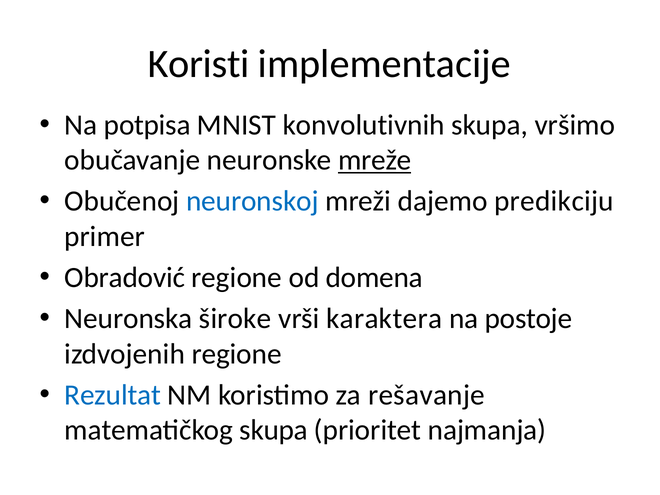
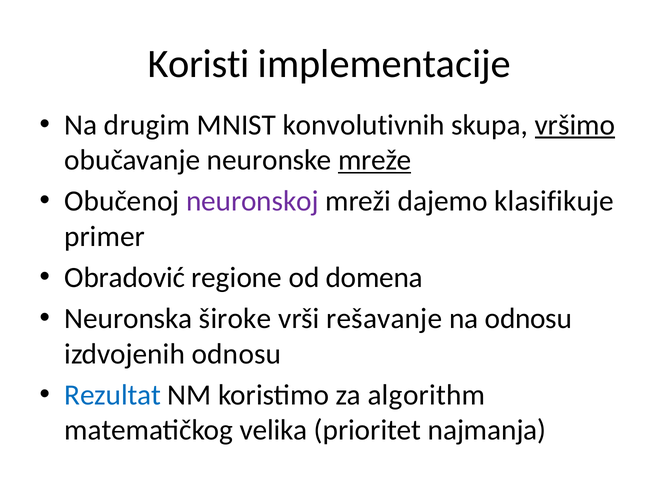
potpisa: potpisa -> drugim
vršimo underline: none -> present
neuronskoj colour: blue -> purple
predikciju: predikciju -> klasifikuje
karaktera: karaktera -> rešavanje
na postoje: postoje -> odnosu
izdvojenih regione: regione -> odnosu
rešavanje: rešavanje -> algorithm
matematičkog skupa: skupa -> velika
